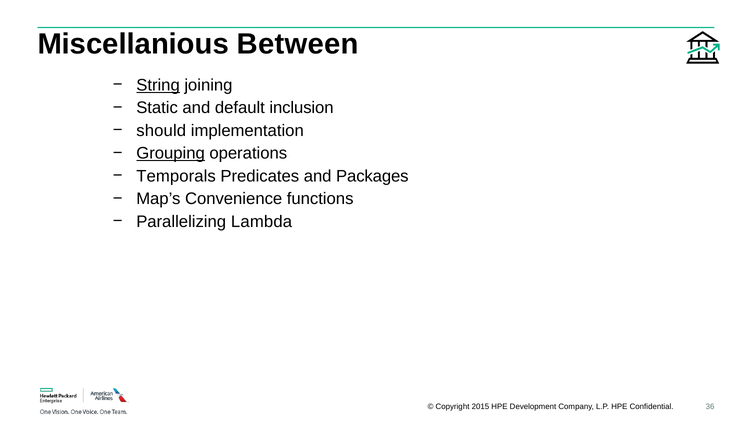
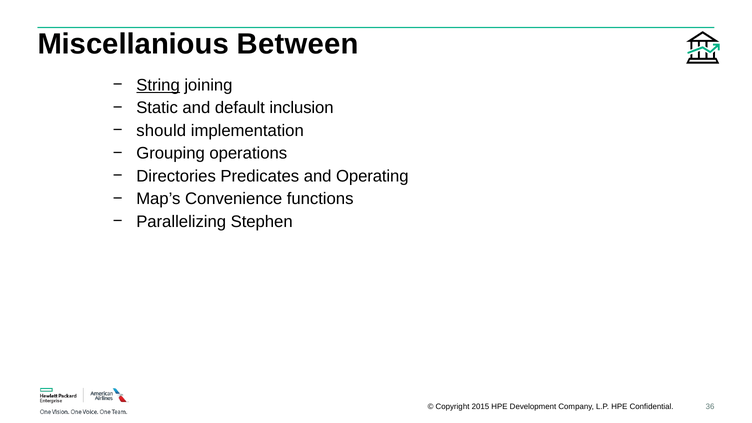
Grouping underline: present -> none
Temporals: Temporals -> Directories
Packages: Packages -> Operating
Lambda: Lambda -> Stephen
